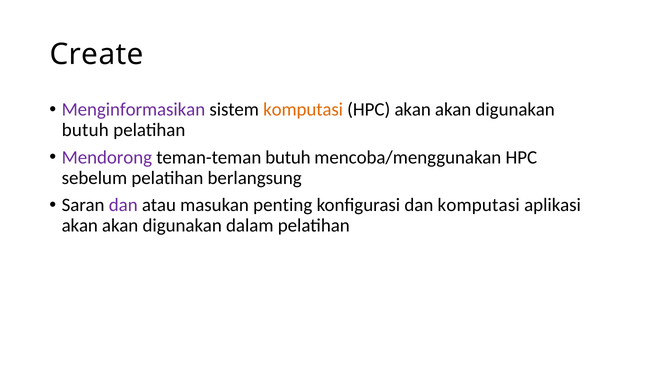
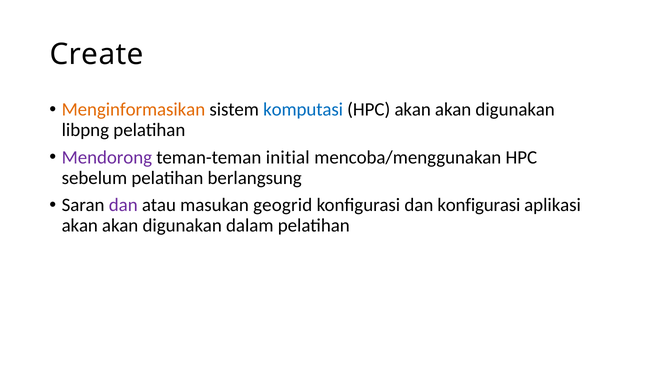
Menginformasikan colour: purple -> orange
komputasi at (303, 110) colour: orange -> blue
butuh at (85, 130): butuh -> libpng
teman-teman butuh: butuh -> initial
penting: penting -> geogrid
dan komputasi: komputasi -> konfigurasi
